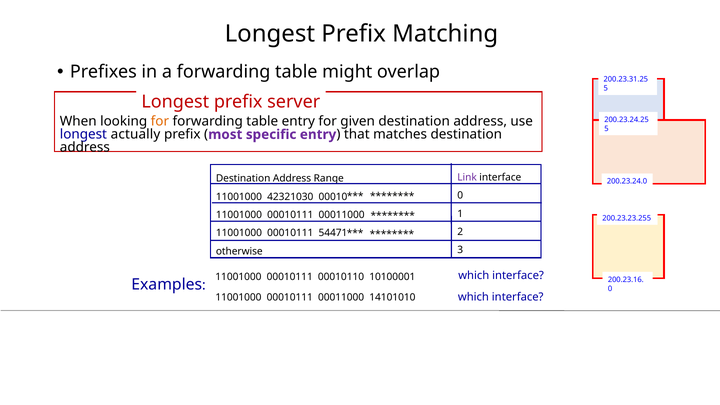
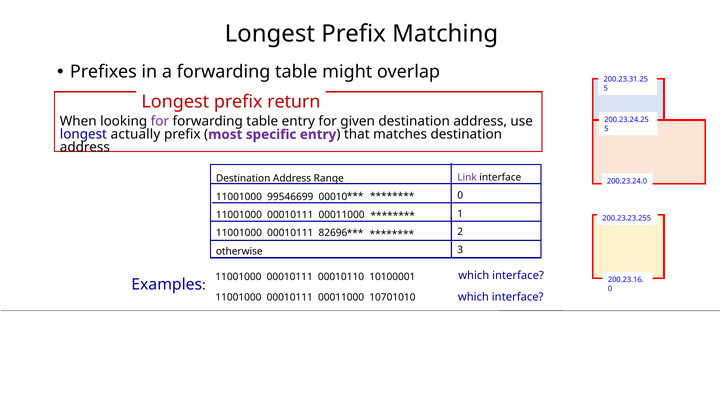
server: server -> return
for at (160, 122) colour: orange -> purple
42321030: 42321030 -> 99546699
54471: 54471 -> 82696
14101010: 14101010 -> 10701010
